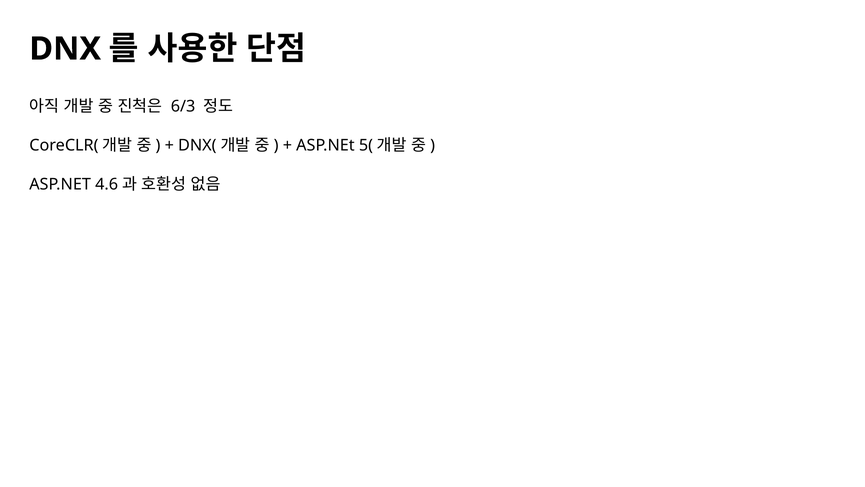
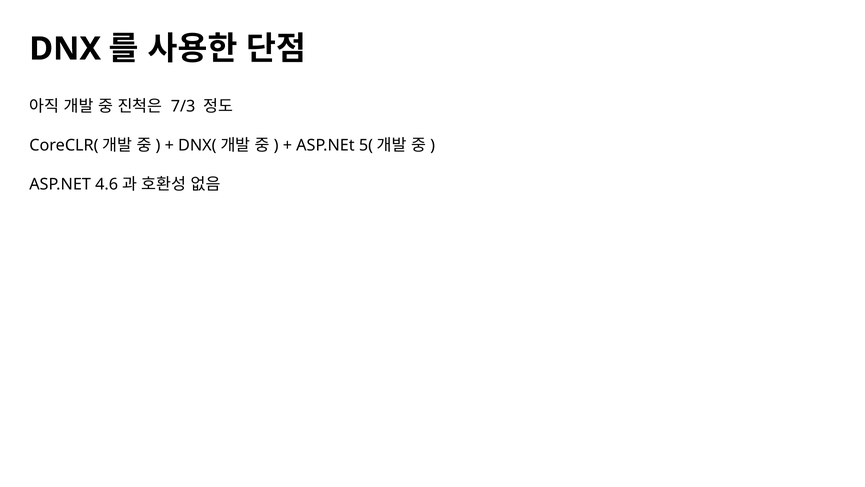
6/3: 6/3 -> 7/3
